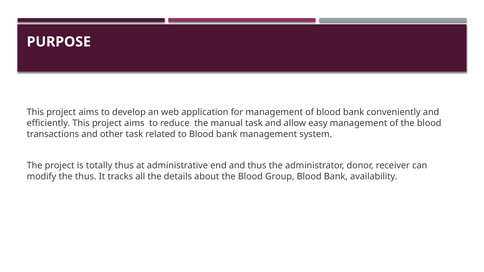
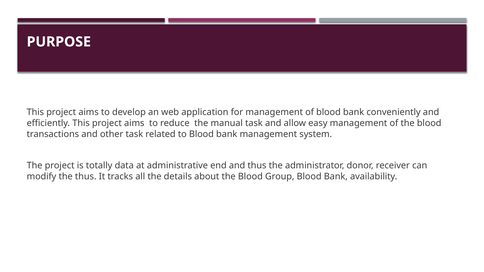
totally thus: thus -> data
